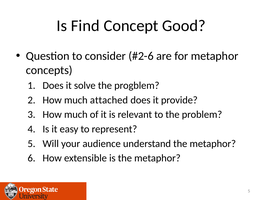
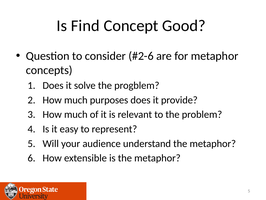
attached: attached -> purposes
